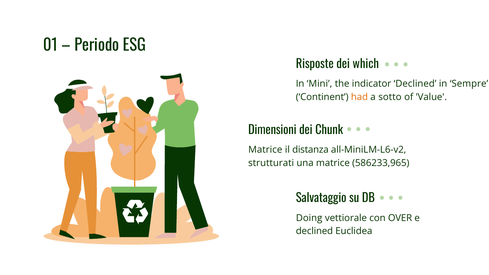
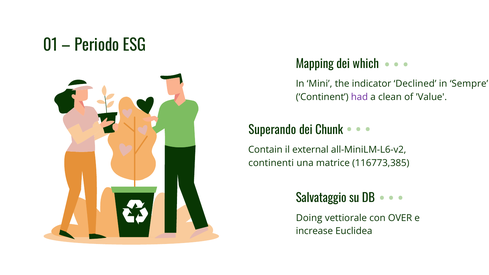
Risposte: Risposte -> Mapping
had colour: orange -> purple
sotto: sotto -> clean
Dimensioni: Dimensioni -> Superando
Matrice at (265, 150): Matrice -> Contain
distanza: distanza -> external
strutturati: strutturati -> continenti
586233,965: 586233,965 -> 116773,385
declined at (314, 231): declined -> increase
